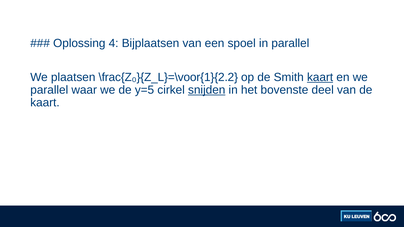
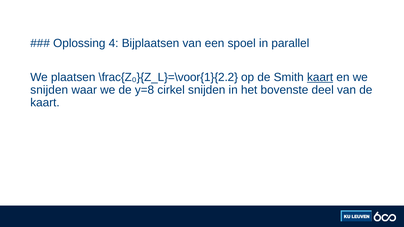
parallel at (49, 90): parallel -> snijden
y=5: y=5 -> y=8
snijden at (207, 90) underline: present -> none
